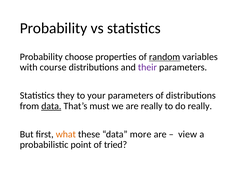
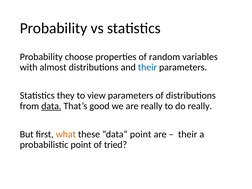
random underline: present -> none
course: course -> almost
their at (147, 67) colour: purple -> blue
your: your -> view
must: must -> good
data more: more -> point
view at (188, 134): view -> their
